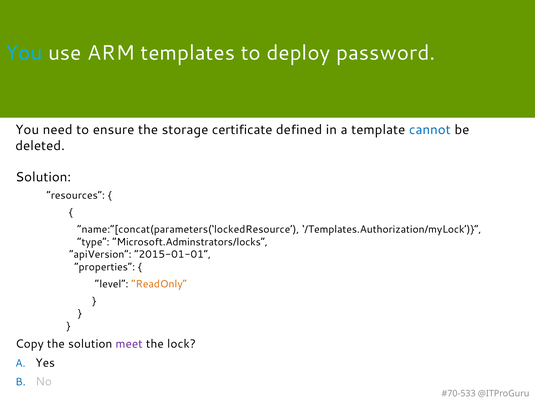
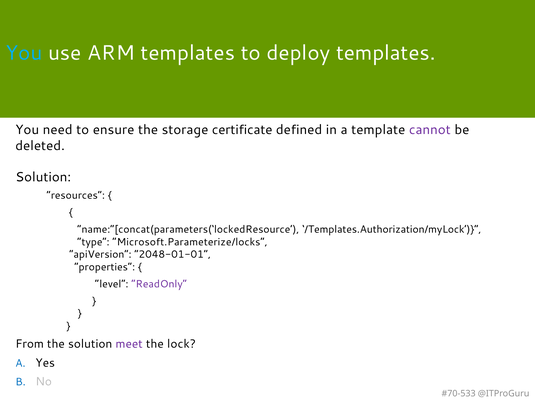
deploy password: password -> templates
cannot colour: blue -> purple
Microsoft.Adminstrators/locks: Microsoft.Adminstrators/locks -> Microsoft.Parameterize/locks
2015-01-01: 2015-01-01 -> 2048-01-01
ReadOnly colour: orange -> purple
Copy: Copy -> From
